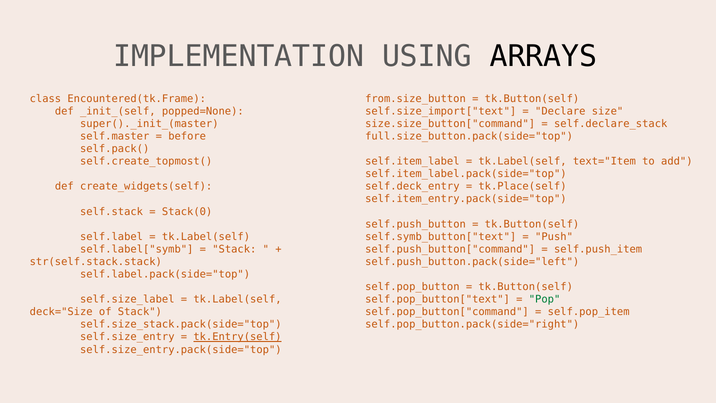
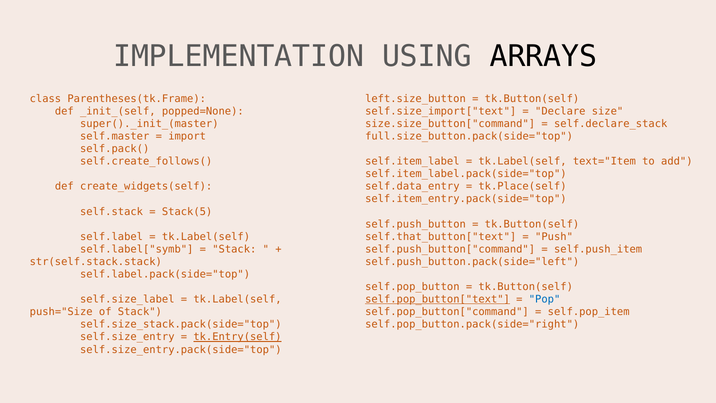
Encountered(tk.Frame: Encountered(tk.Frame -> Parentheses(tk.Frame
from.size_button: from.size_button -> left.size_button
before: before -> import
self.create_topmost(: self.create_topmost( -> self.create_follows(
self.deck_entry: self.deck_entry -> self.data_entry
Stack(0: Stack(0 -> Stack(5
self.symb_button["text: self.symb_button["text -> self.that_button["text
self.pop_button["text underline: none -> present
Pop colour: green -> blue
deck="Size: deck="Size -> push="Size
